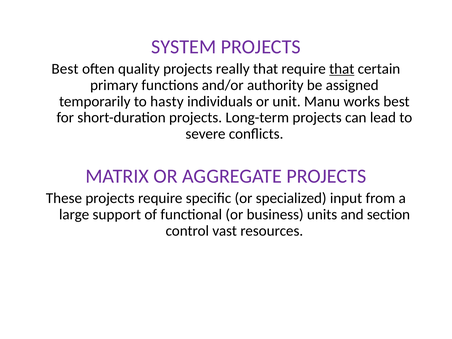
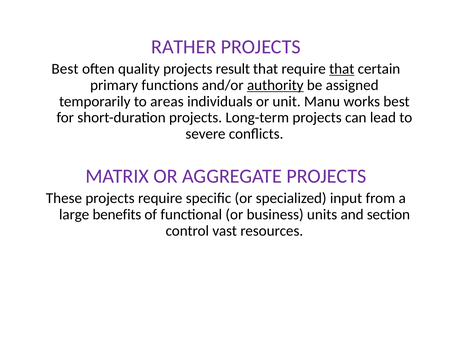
SYSTEM: SYSTEM -> RATHER
really: really -> result
authority underline: none -> present
hasty: hasty -> areas
support: support -> benefits
